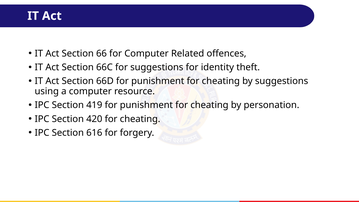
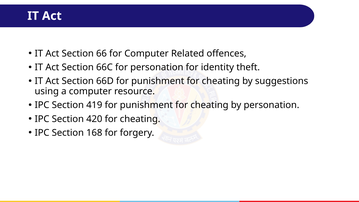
for suggestions: suggestions -> personation
616: 616 -> 168
